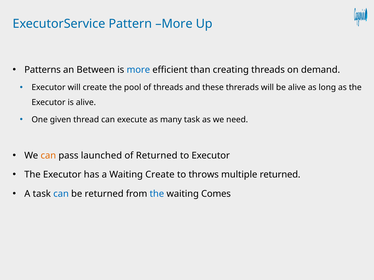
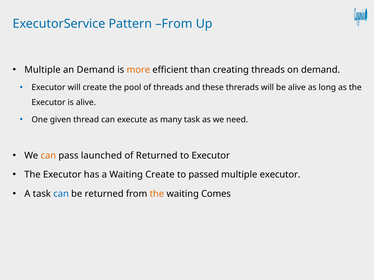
Pattern More: More -> From
Patterns at (43, 70): Patterns -> Multiple
an Between: Between -> Demand
more at (138, 70) colour: blue -> orange
throws: throws -> passed
multiple returned: returned -> executor
the at (157, 194) colour: blue -> orange
